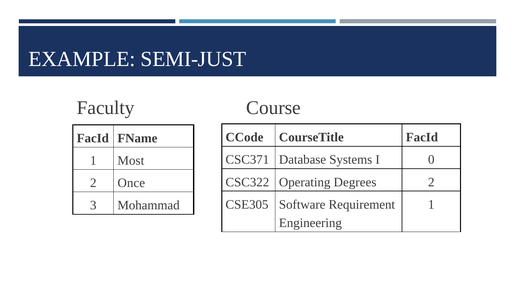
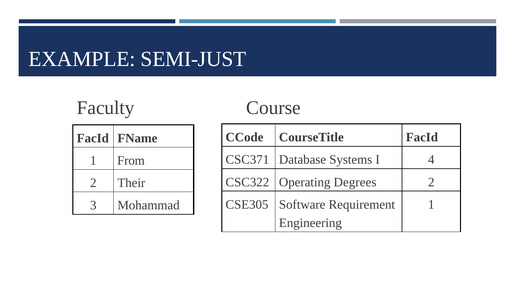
0: 0 -> 4
Most: Most -> From
Once: Once -> Their
